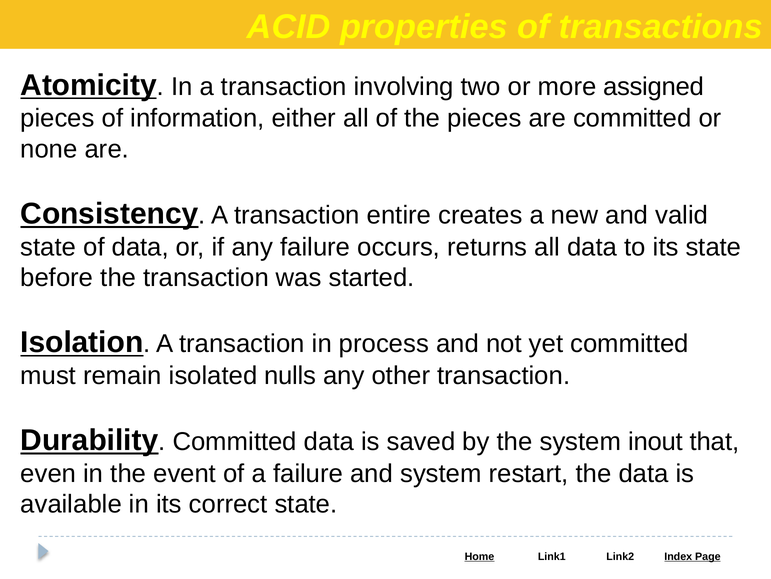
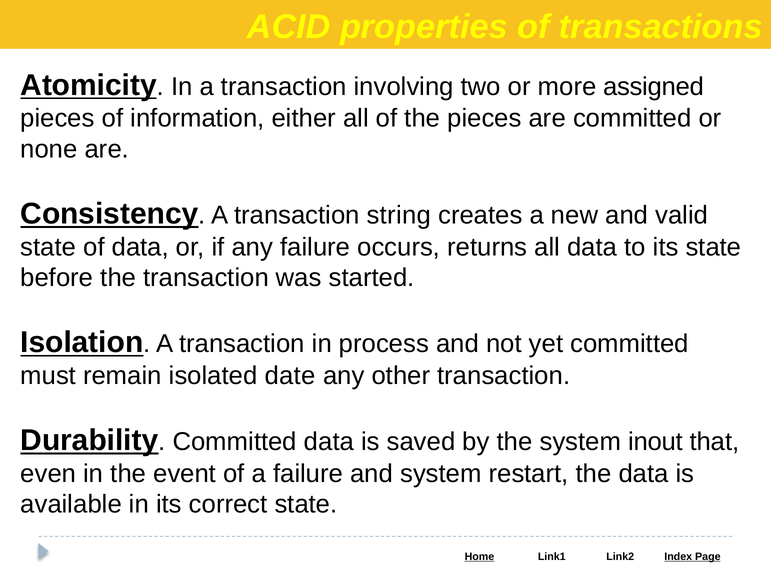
entire: entire -> string
nulls: nulls -> date
